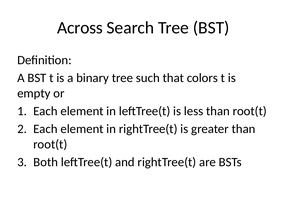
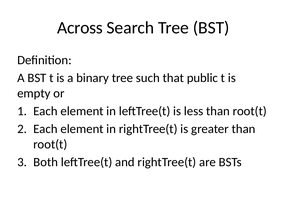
colors: colors -> public
